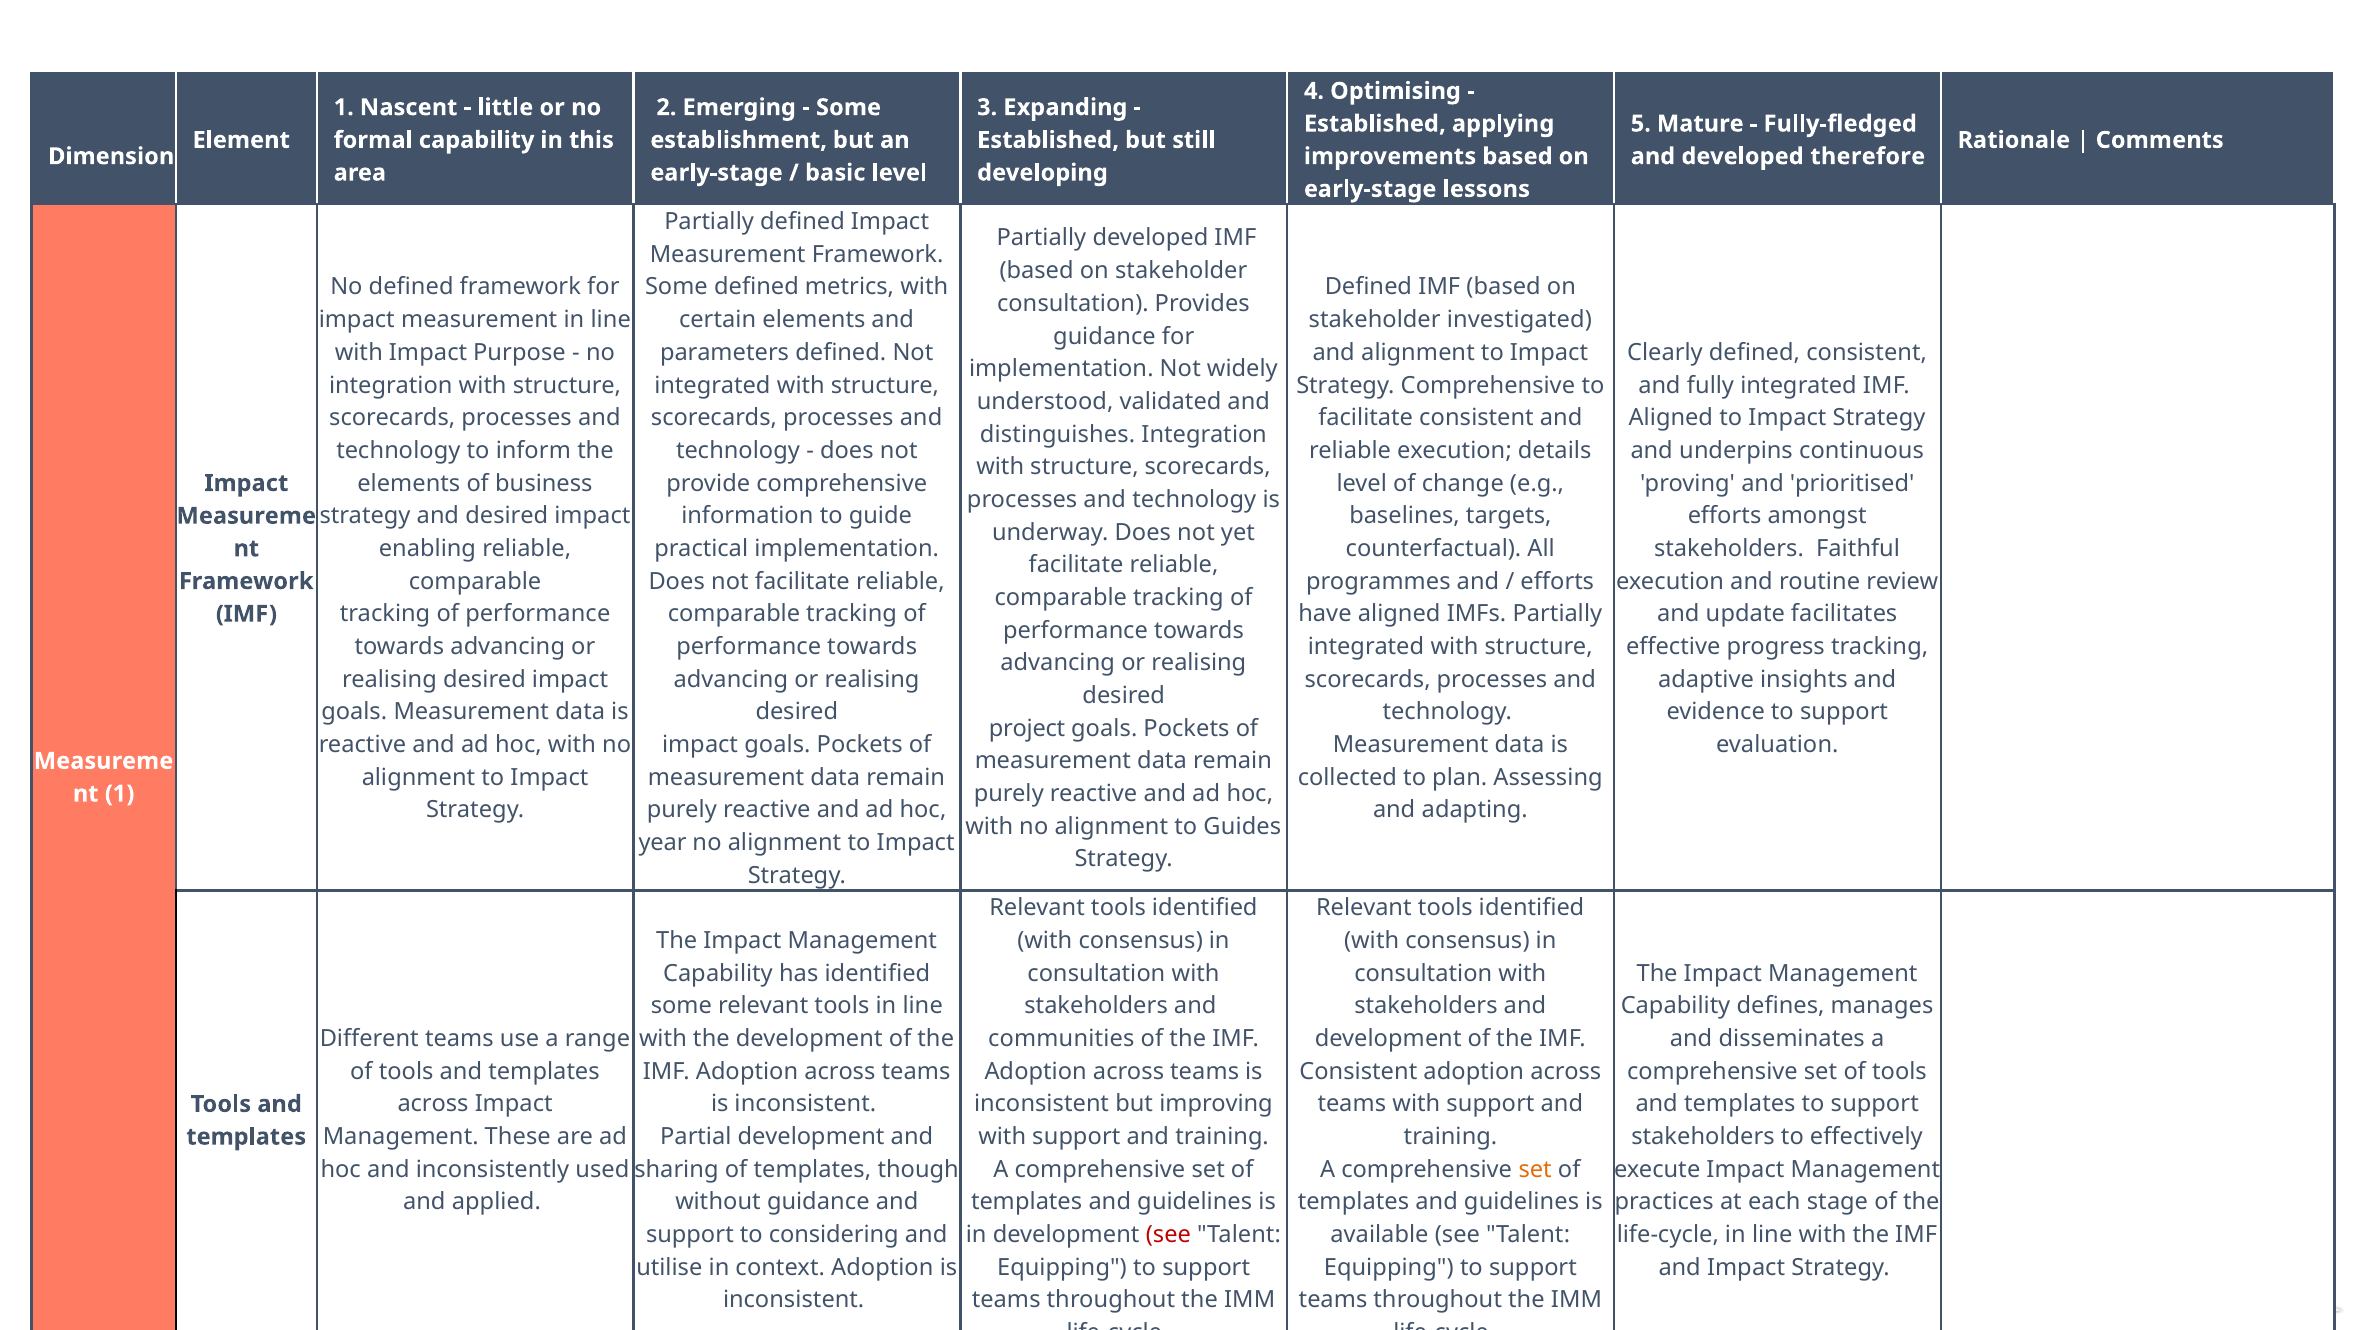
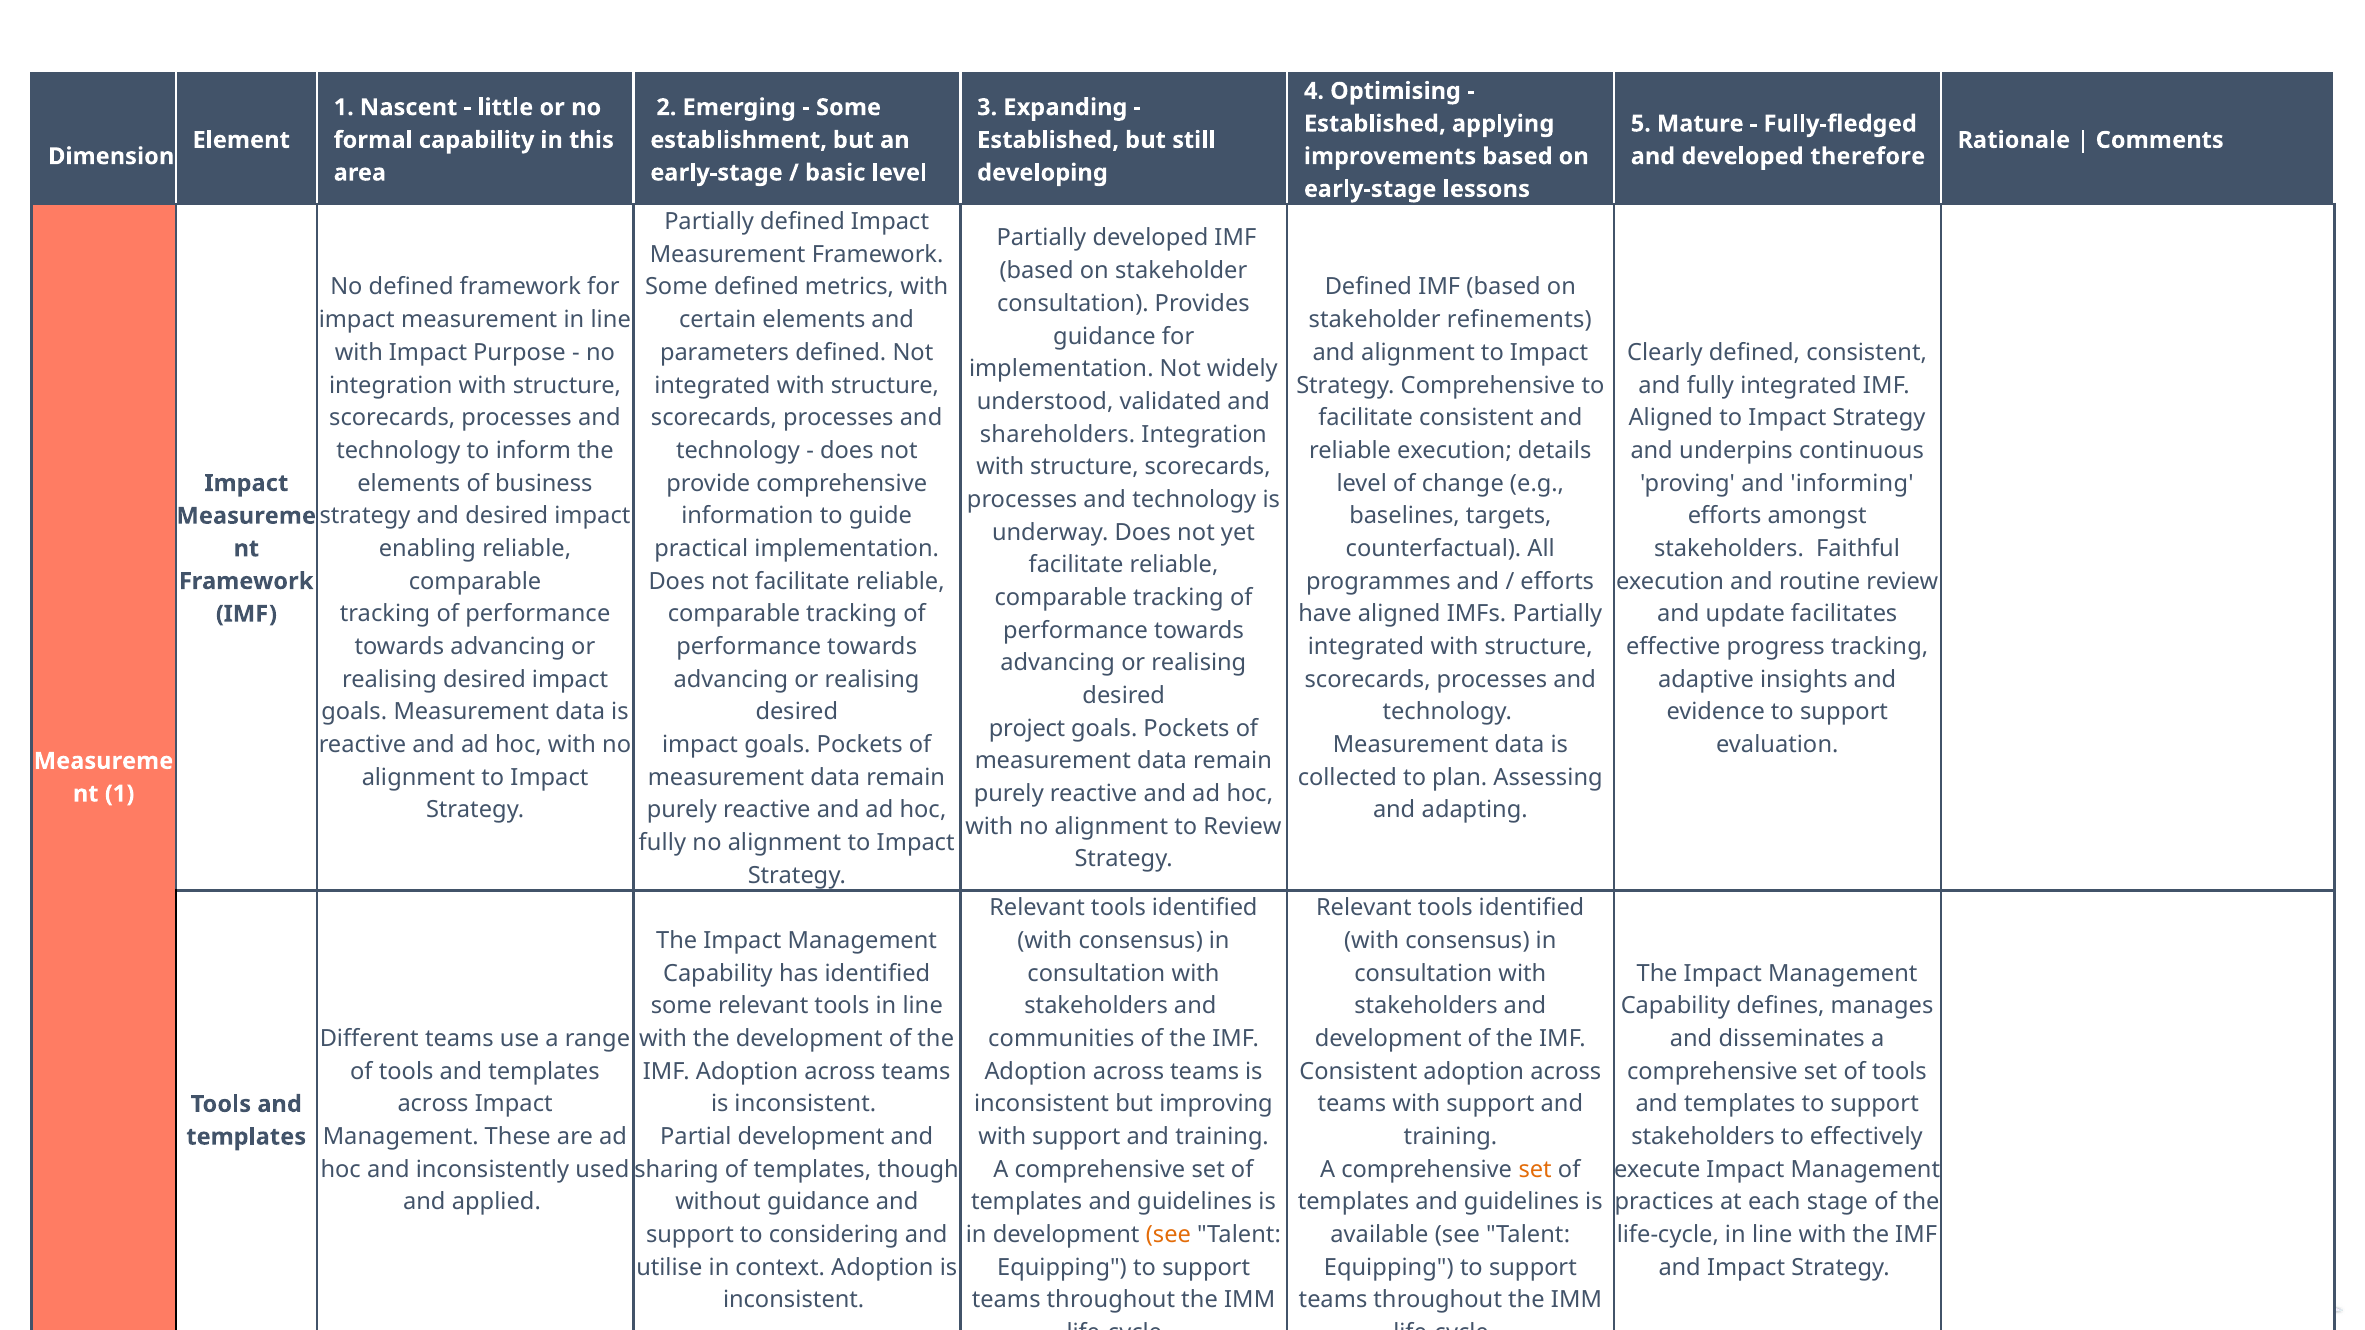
investigated: investigated -> refinements
distinguishes: distinguishes -> shareholders
prioritised: prioritised -> informing
to Guides: Guides -> Review
year at (663, 843): year -> fully
see at (1168, 1235) colour: red -> orange
